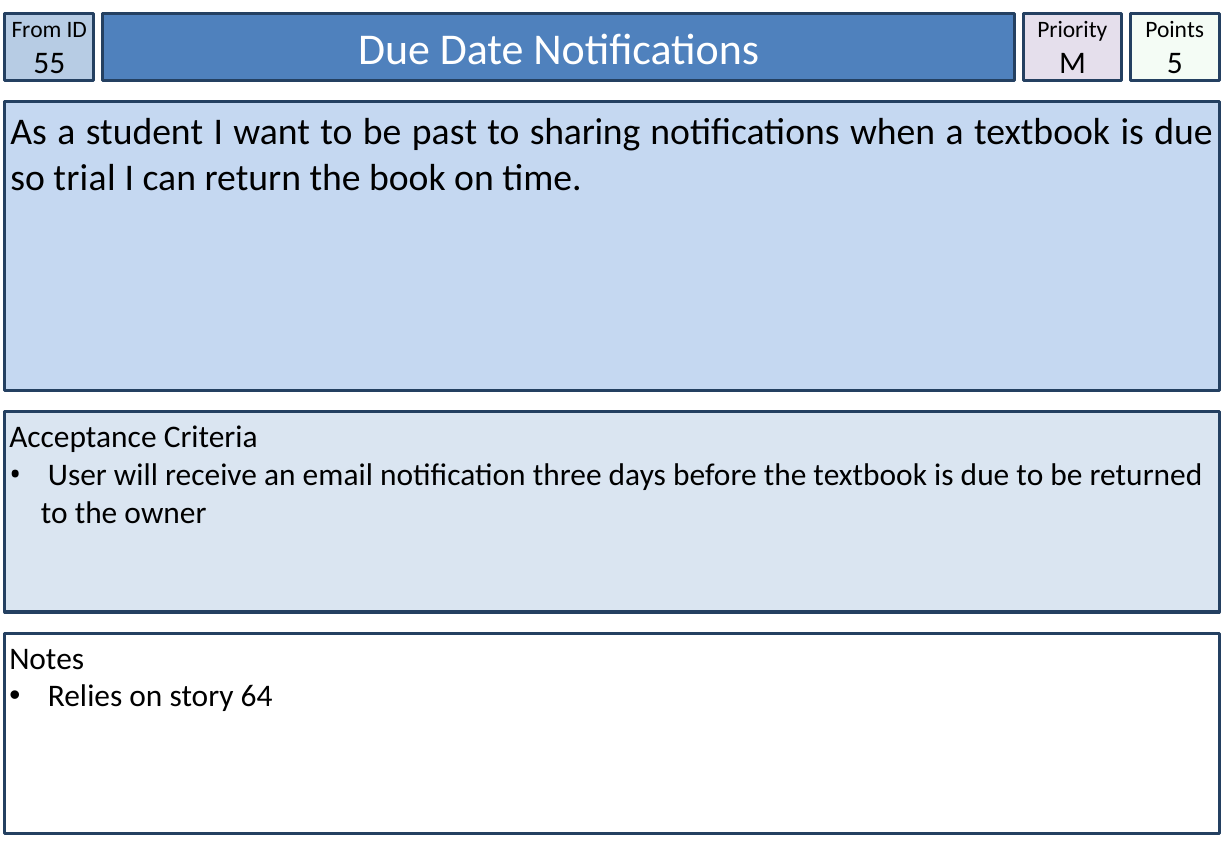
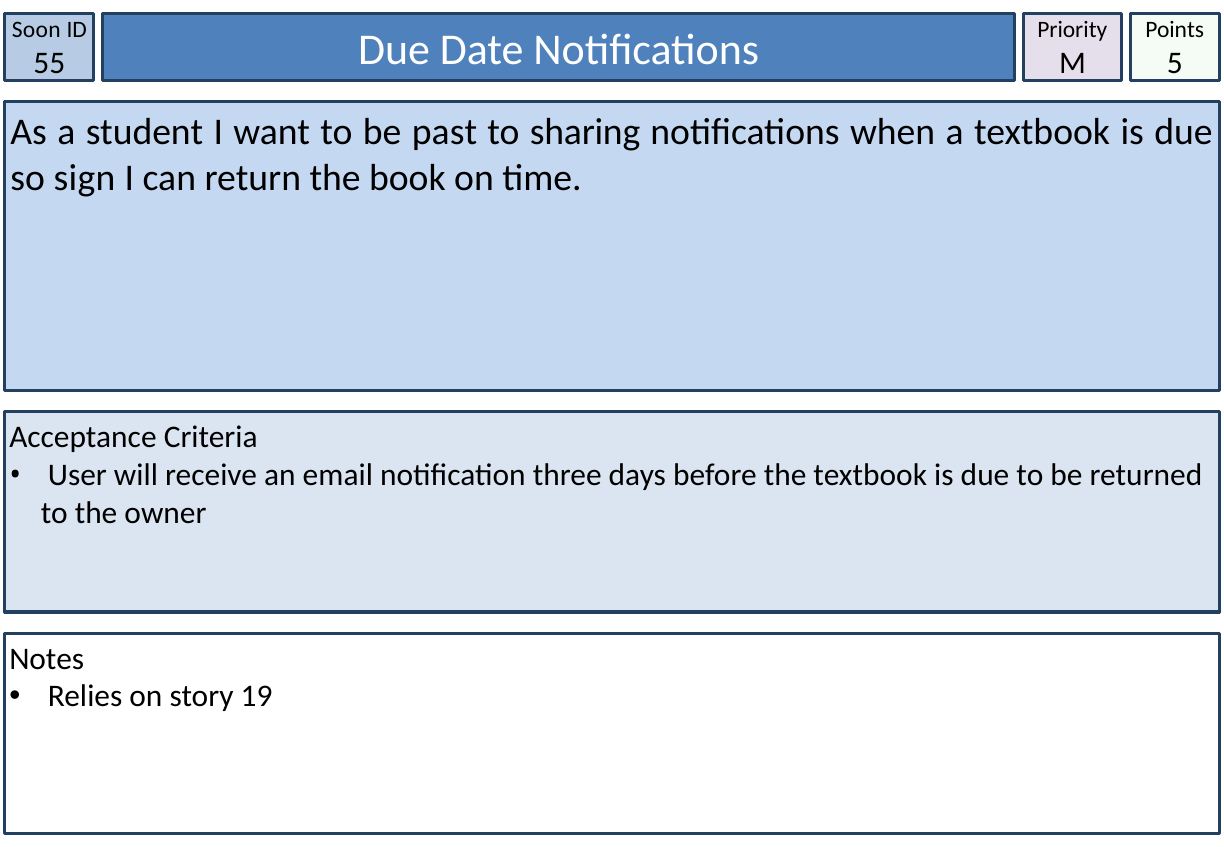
From: From -> Soon
trial: trial -> sign
64: 64 -> 19
